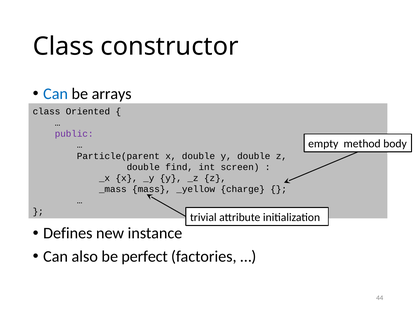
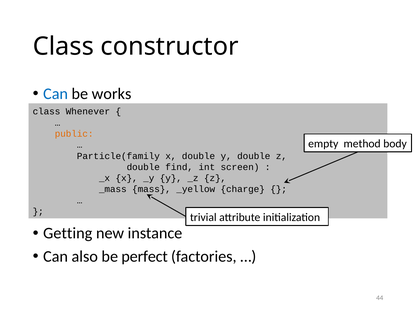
arrays: arrays -> works
Oriented: Oriented -> Whenever
public colour: purple -> orange
Particle(parent: Particle(parent -> Particle(family
Defines: Defines -> Getting
